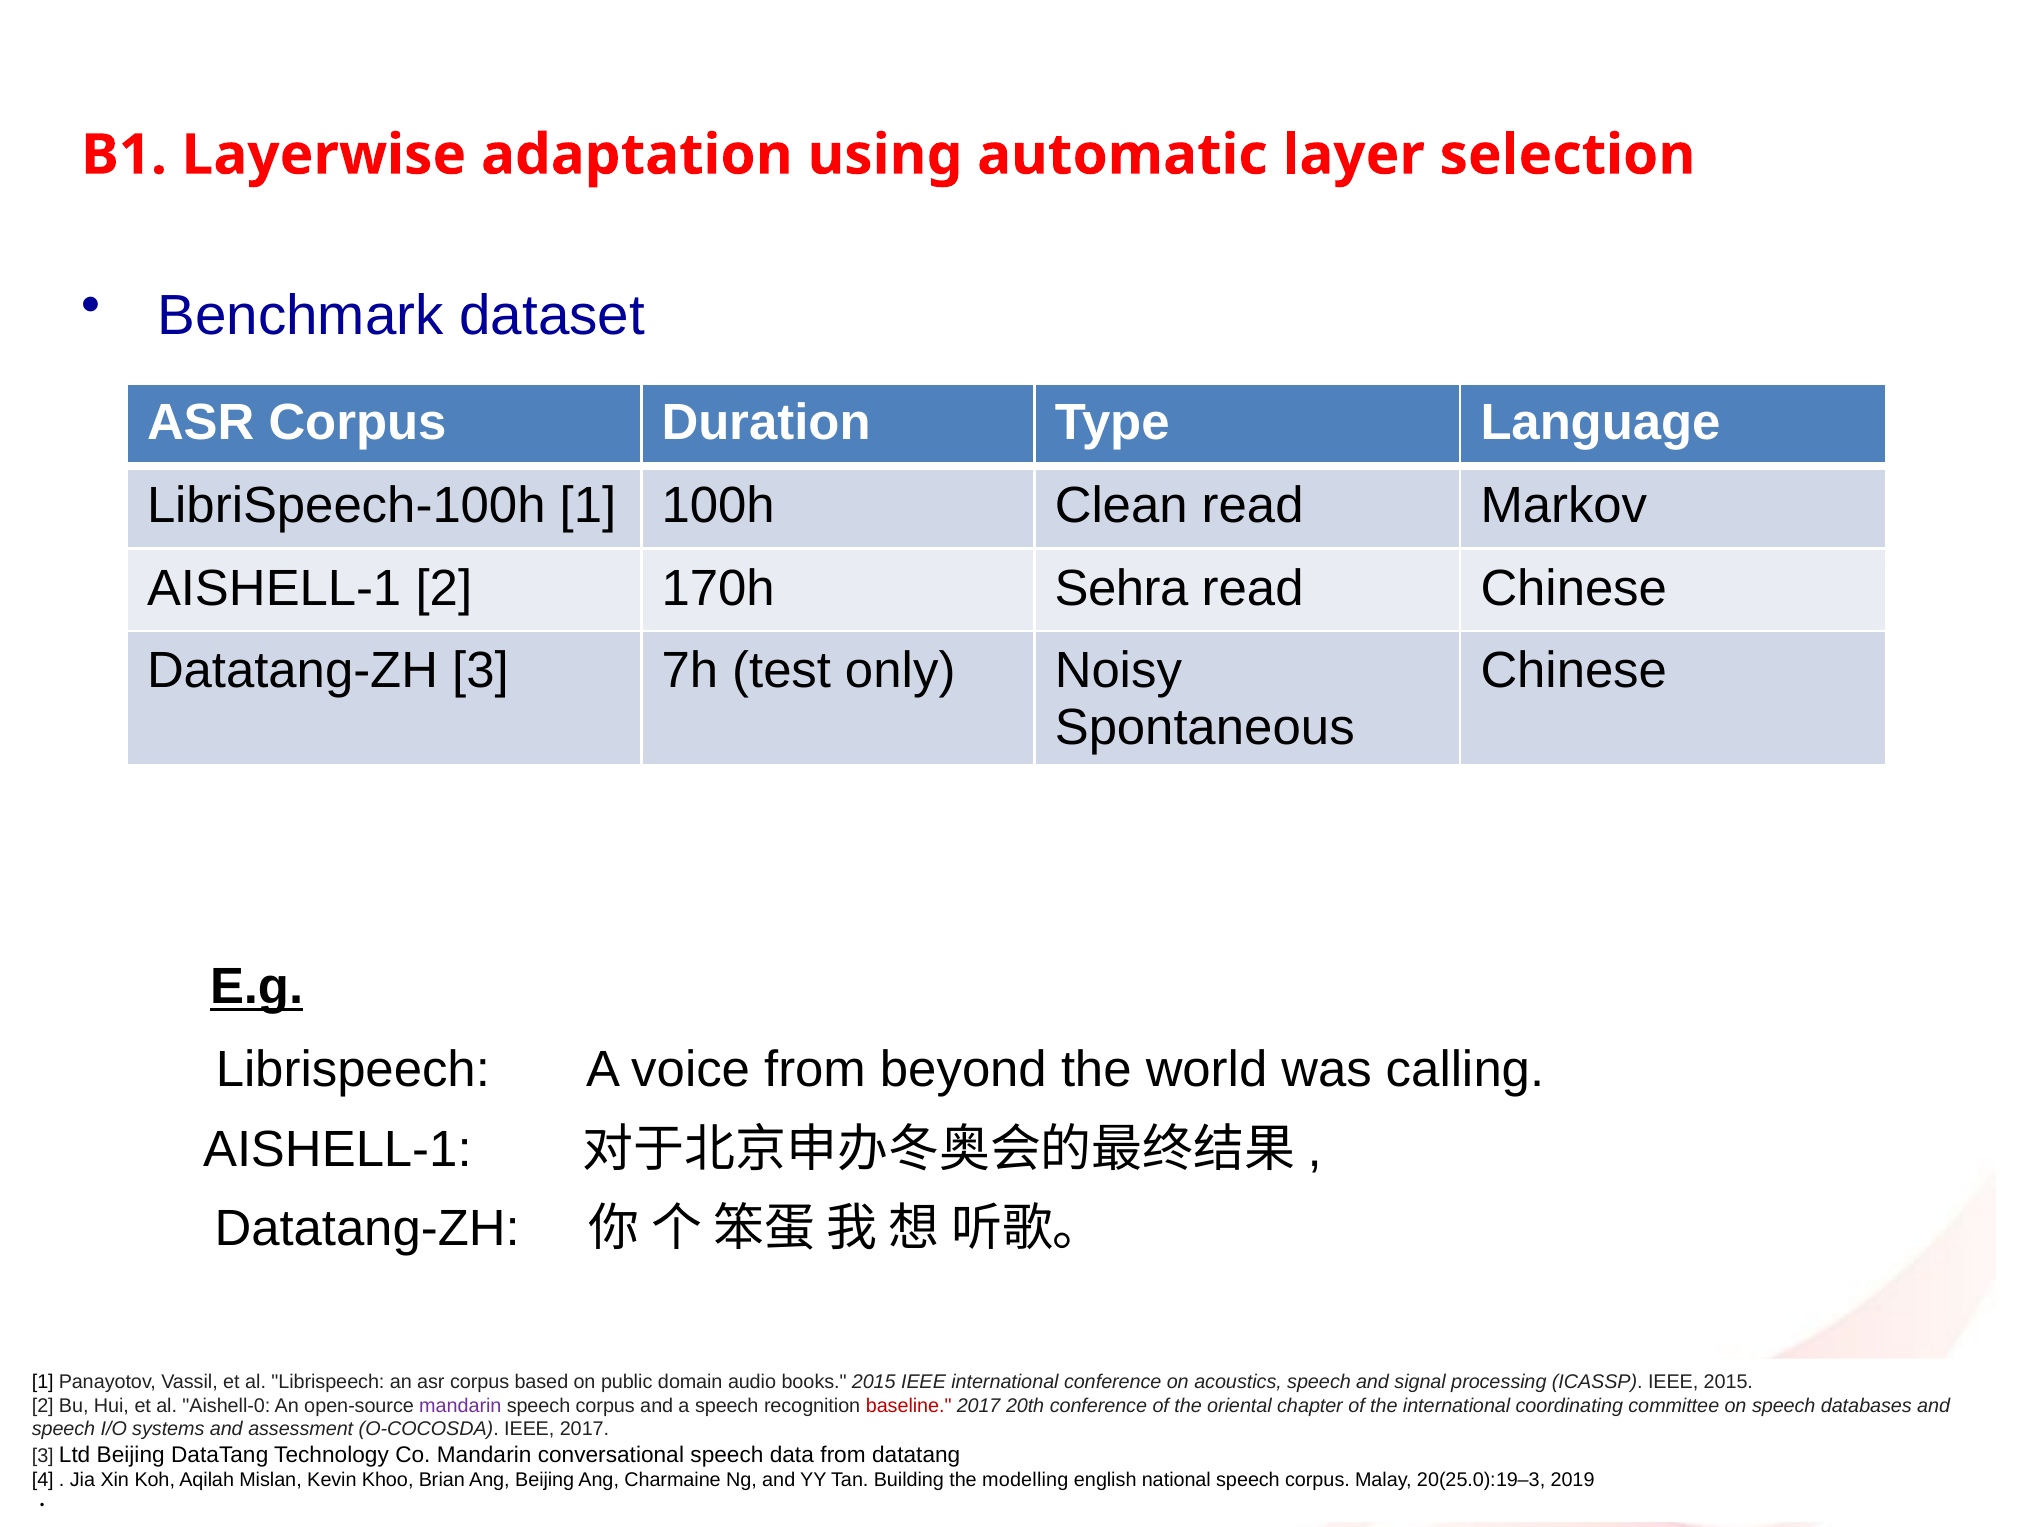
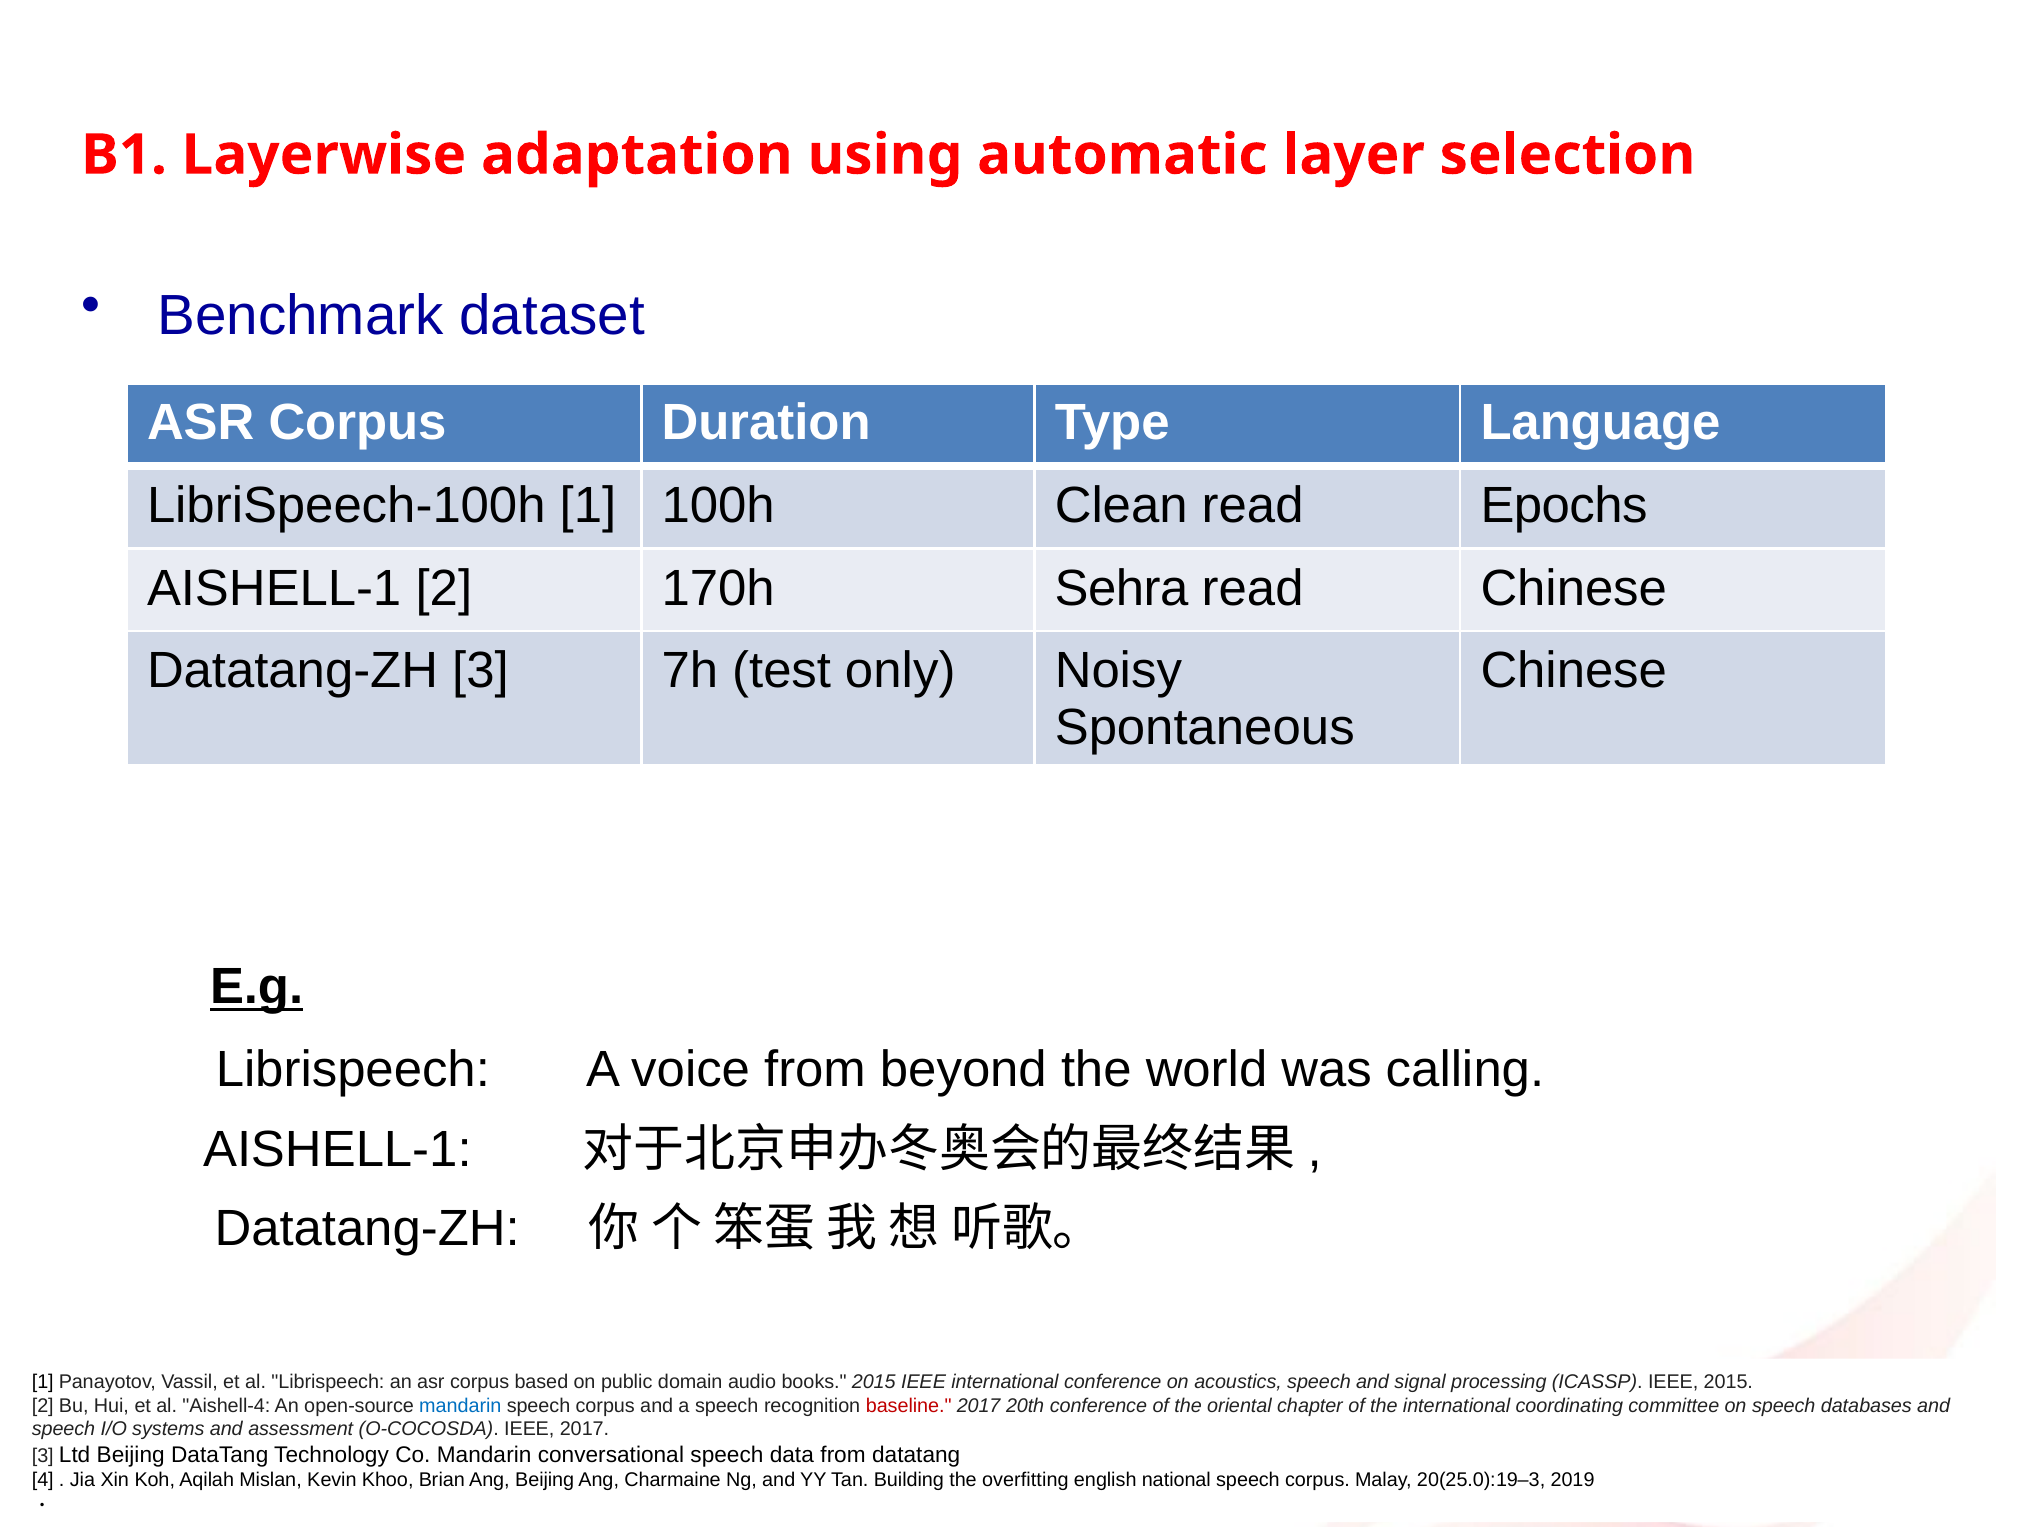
Markov: Markov -> Epochs
Aishell-0: Aishell-0 -> Aishell-4
mandarin at (460, 1406) colour: purple -> blue
modelling: modelling -> overfitting
